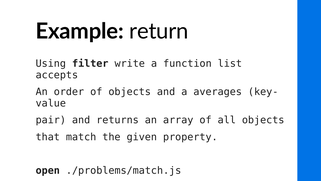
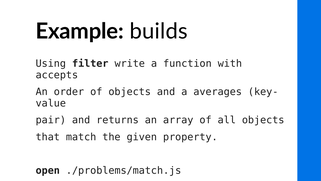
return: return -> builds
list: list -> with
